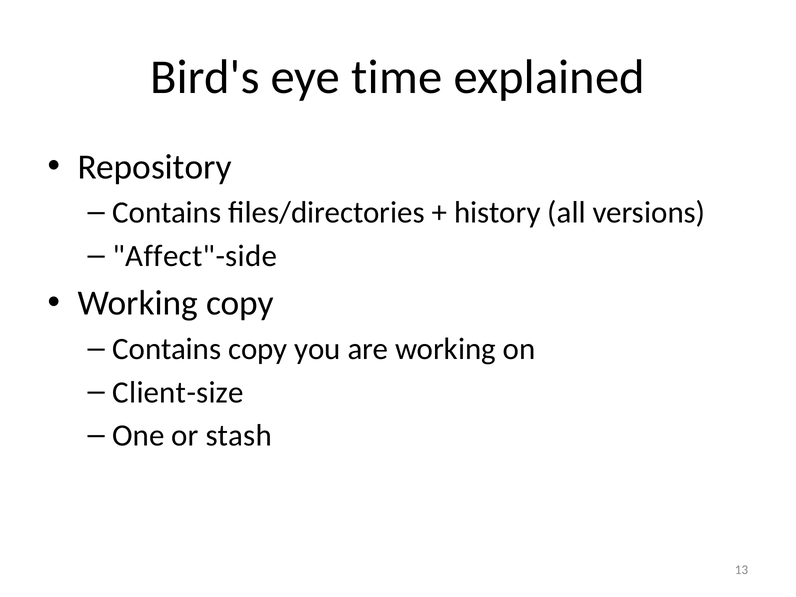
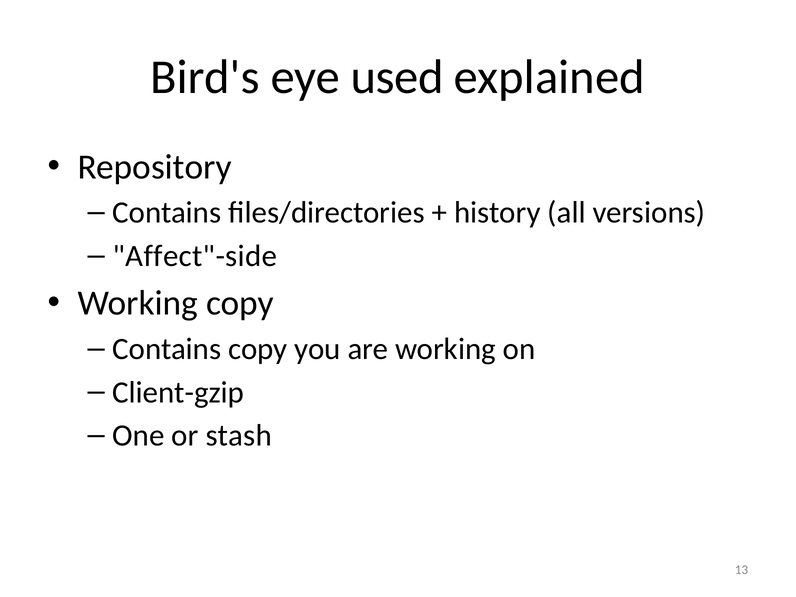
time: time -> used
Client-size: Client-size -> Client-gzip
